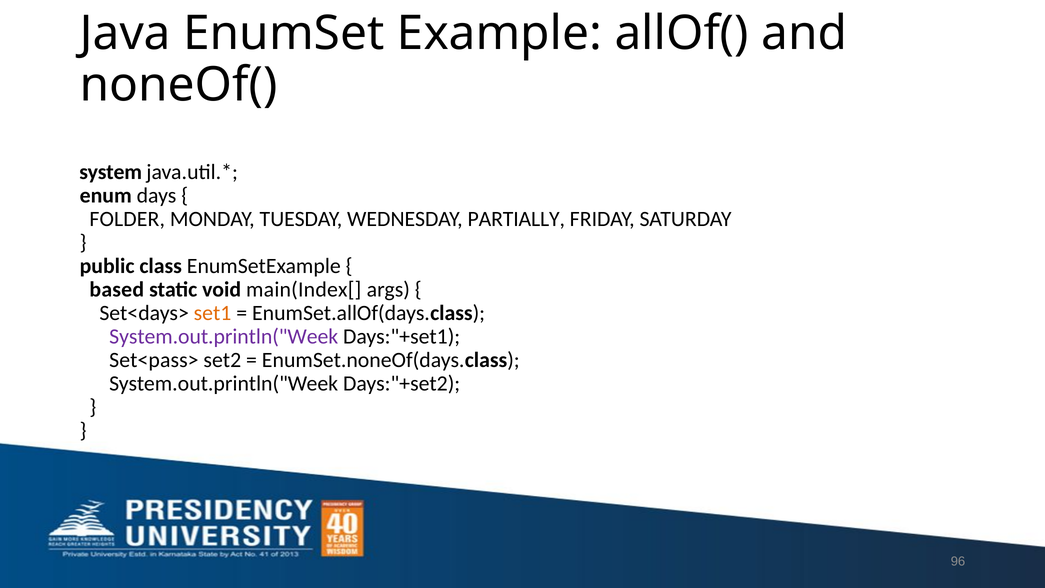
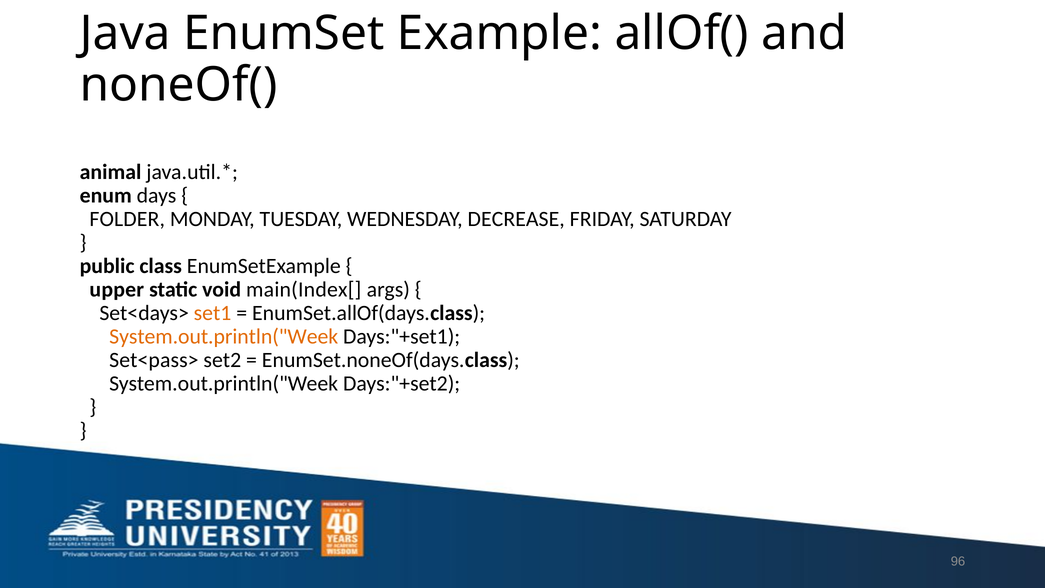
system: system -> animal
PARTIALLY: PARTIALLY -> DECREASE
based: based -> upper
System.out.println("Week at (224, 337) colour: purple -> orange
